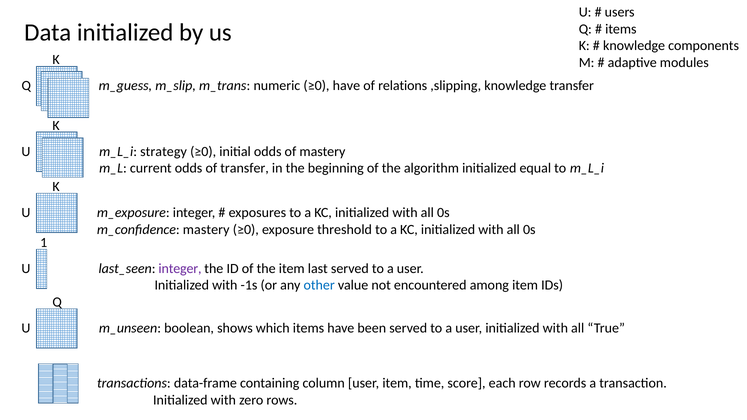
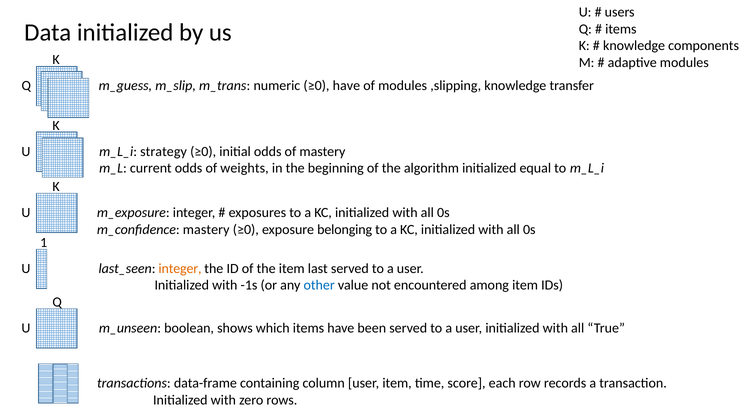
of relations: relations -> modules
of transfer: transfer -> weights
threshold: threshold -> belonging
integer at (180, 269) colour: purple -> orange
